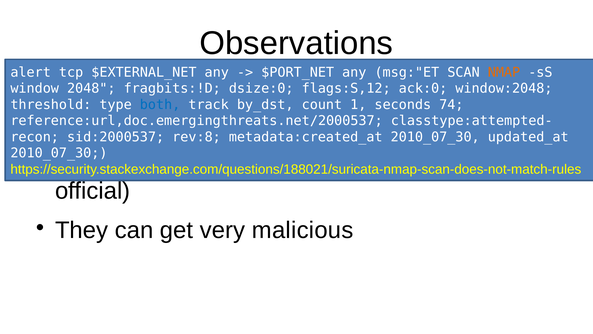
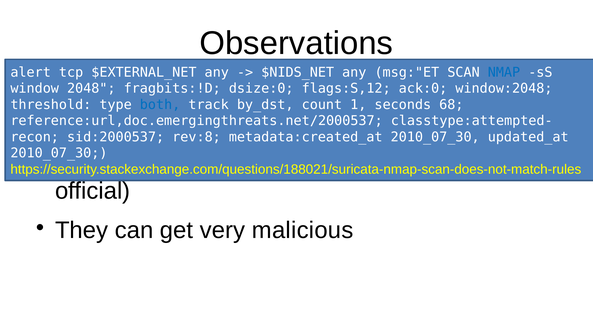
$PORT_NET: $PORT_NET -> $NIDS_NET
NMAP colour: orange -> blue
74: 74 -> 68
